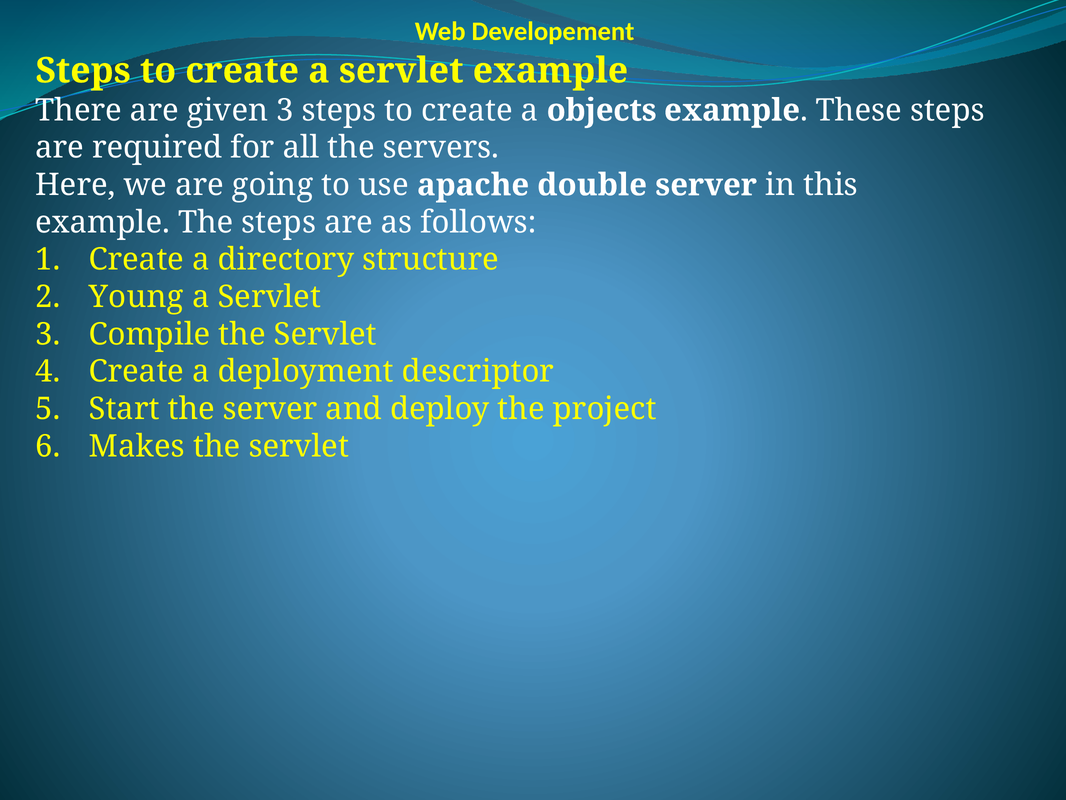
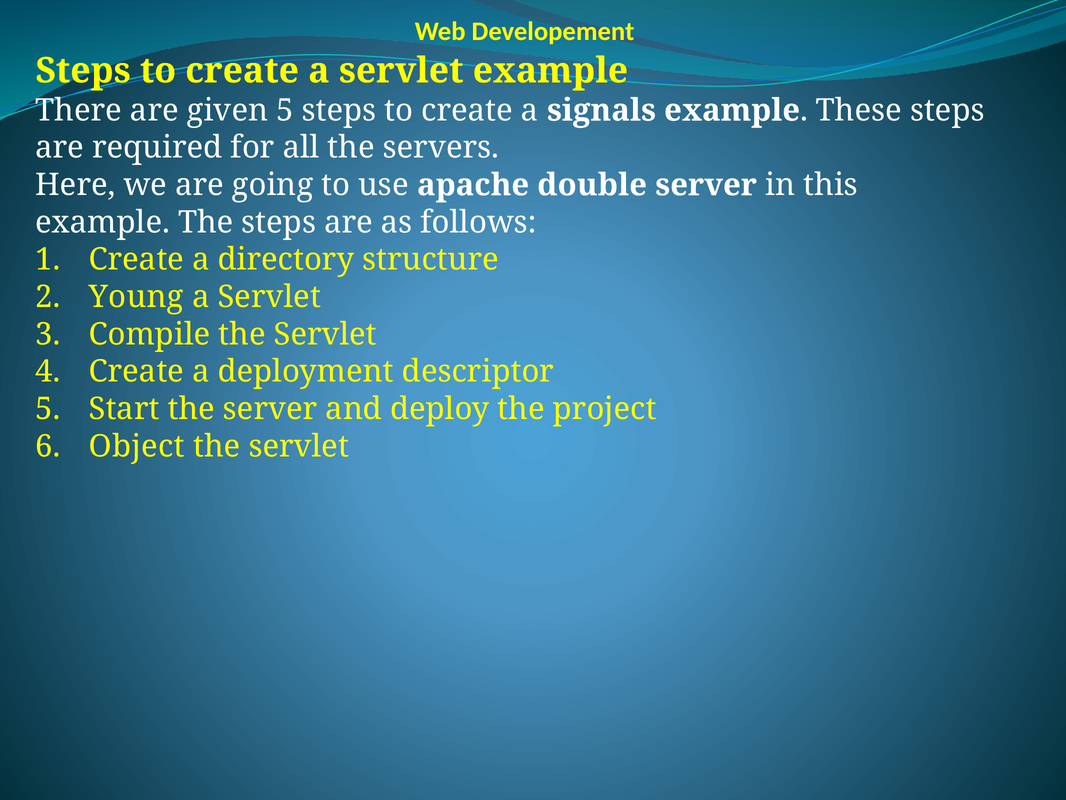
given 3: 3 -> 5
objects: objects -> signals
Makes: Makes -> Object
